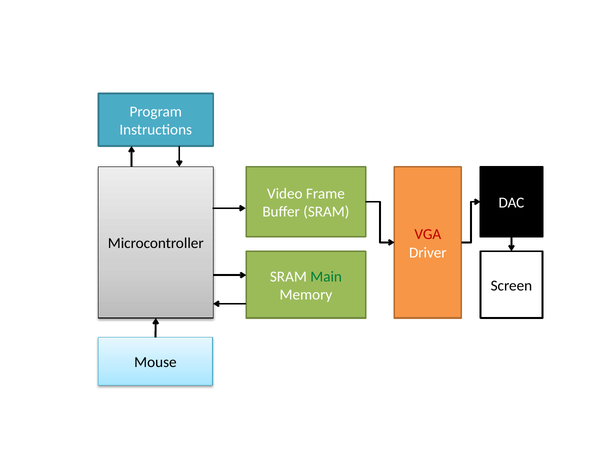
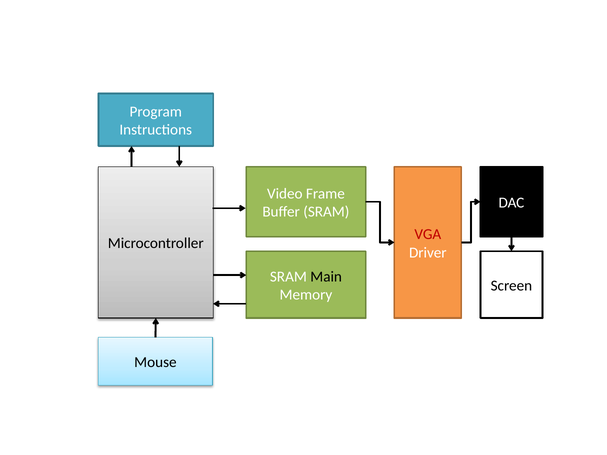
Main colour: green -> black
